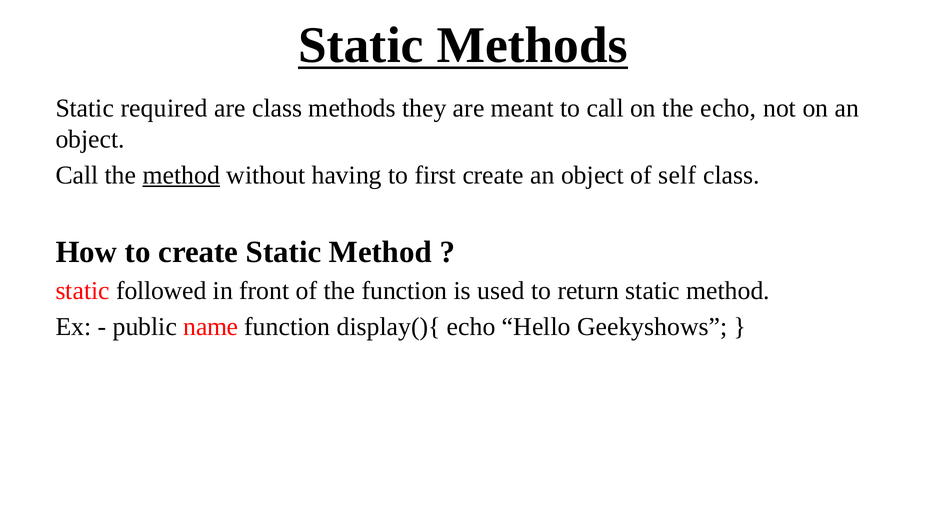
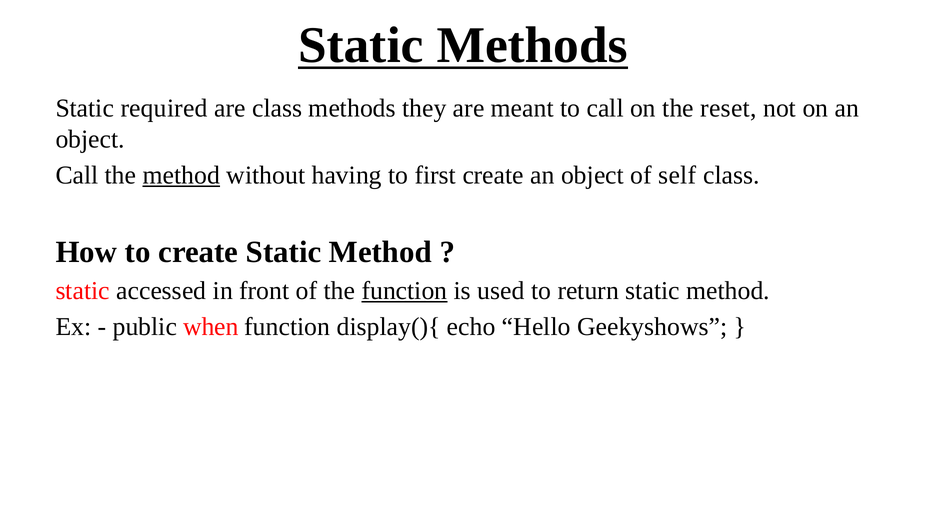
the echo: echo -> reset
followed: followed -> accessed
function at (404, 291) underline: none -> present
name: name -> when
